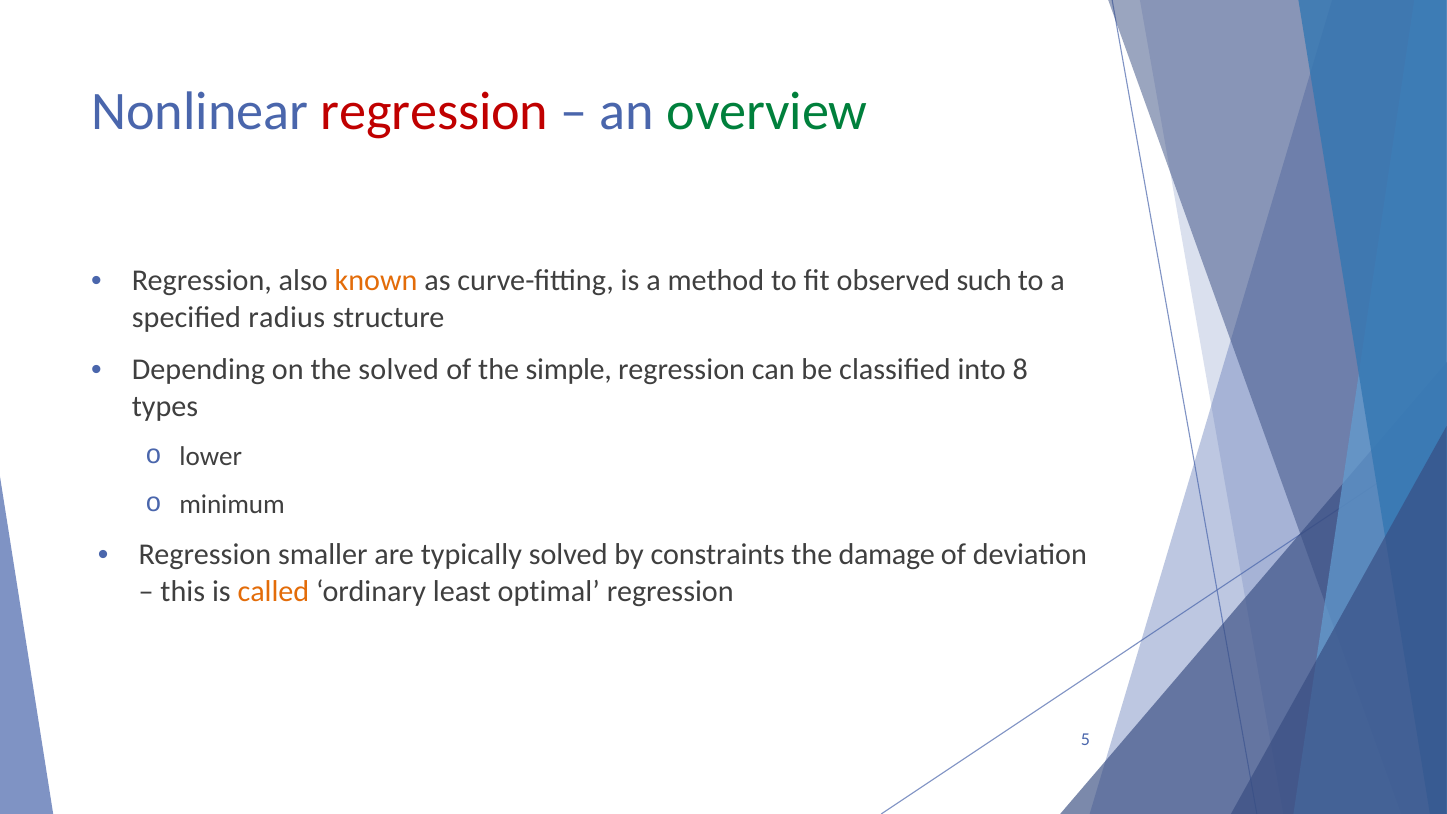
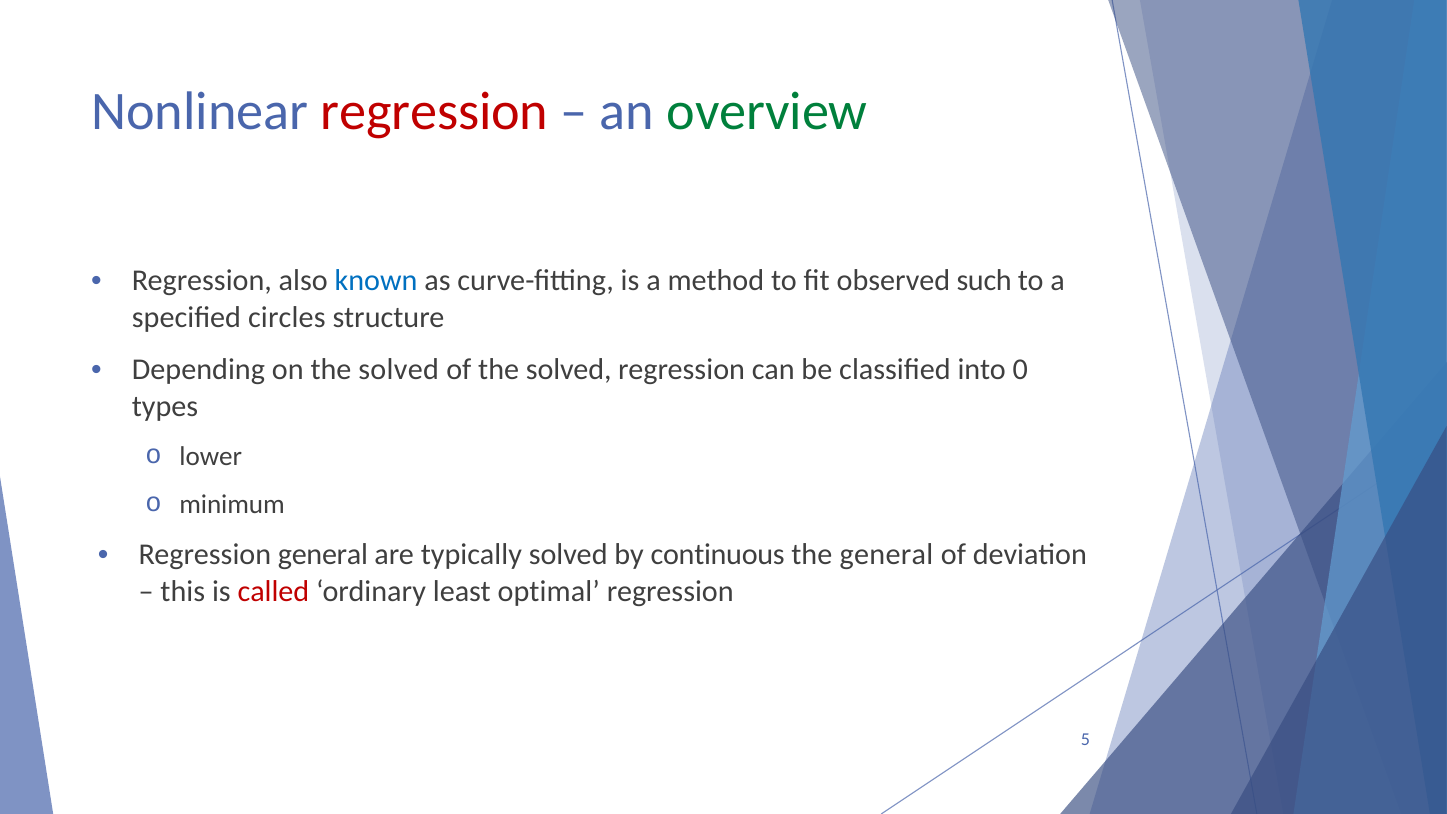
known colour: orange -> blue
radius: radius -> circles
of the simple: simple -> solved
8: 8 -> 0
Regression smaller: smaller -> general
constraints: constraints -> continuous
the damage: damage -> general
called colour: orange -> red
